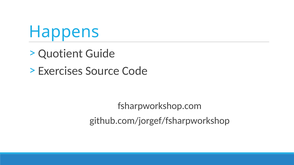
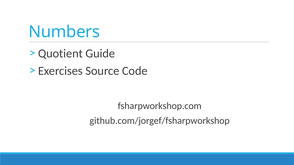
Happens: Happens -> Numbers
